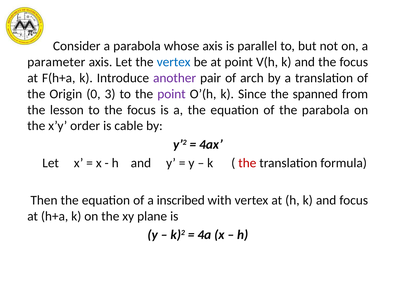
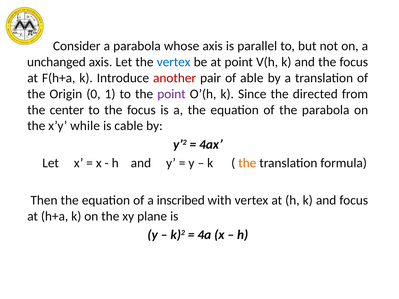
parameter: parameter -> unchanged
another colour: purple -> red
arch: arch -> able
3: 3 -> 1
spanned: spanned -> directed
lesson: lesson -> center
order: order -> while
the at (247, 163) colour: red -> orange
